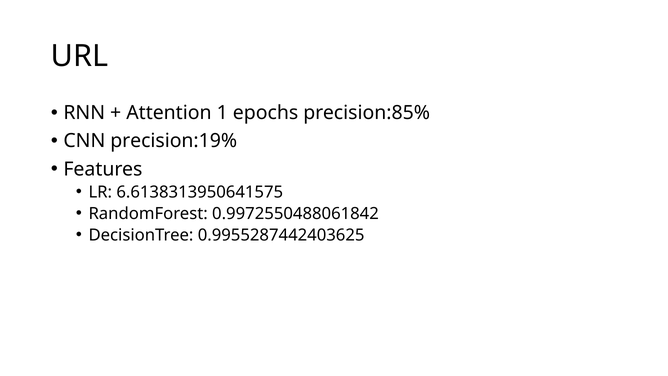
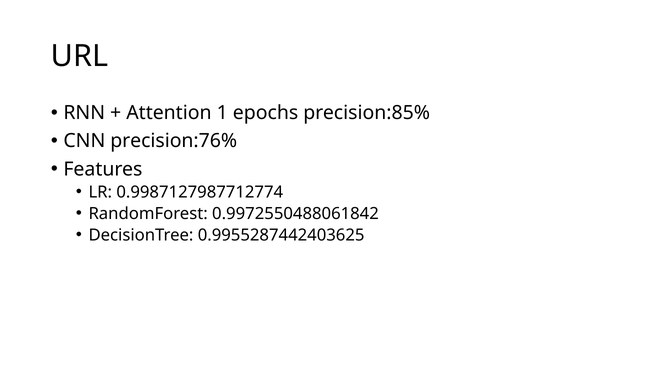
precision:19%: precision:19% -> precision:76%
6.6138313950641575: 6.6138313950641575 -> 0.9987127987712774
